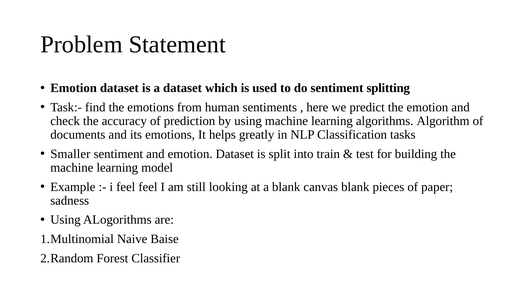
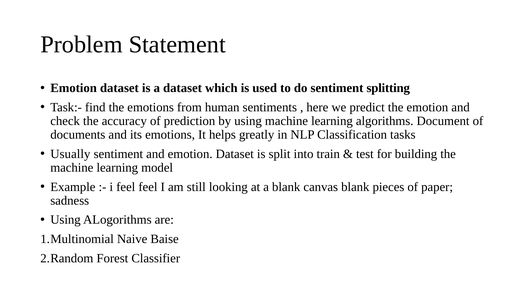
Algorithm: Algorithm -> Document
Smaller: Smaller -> Usually
